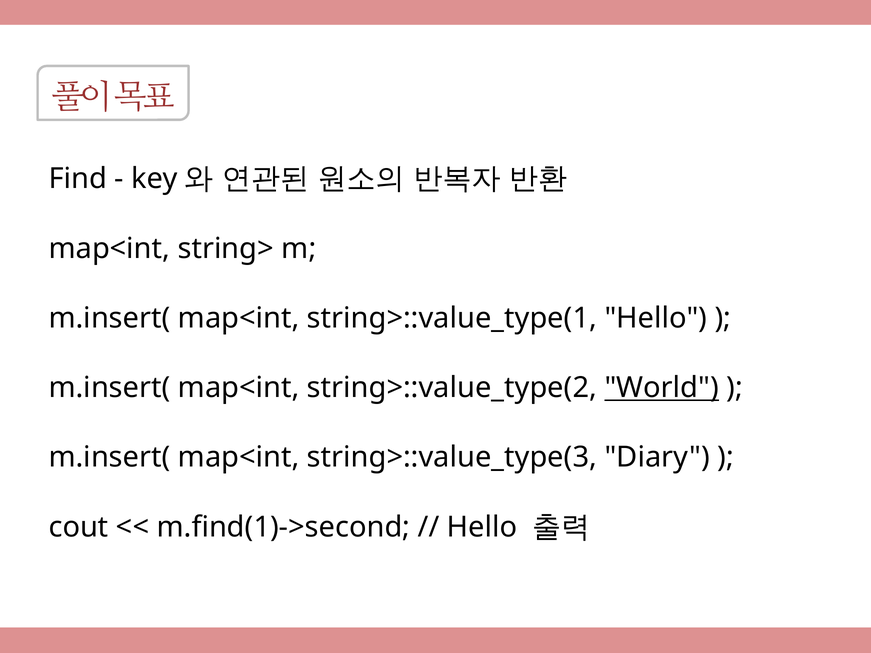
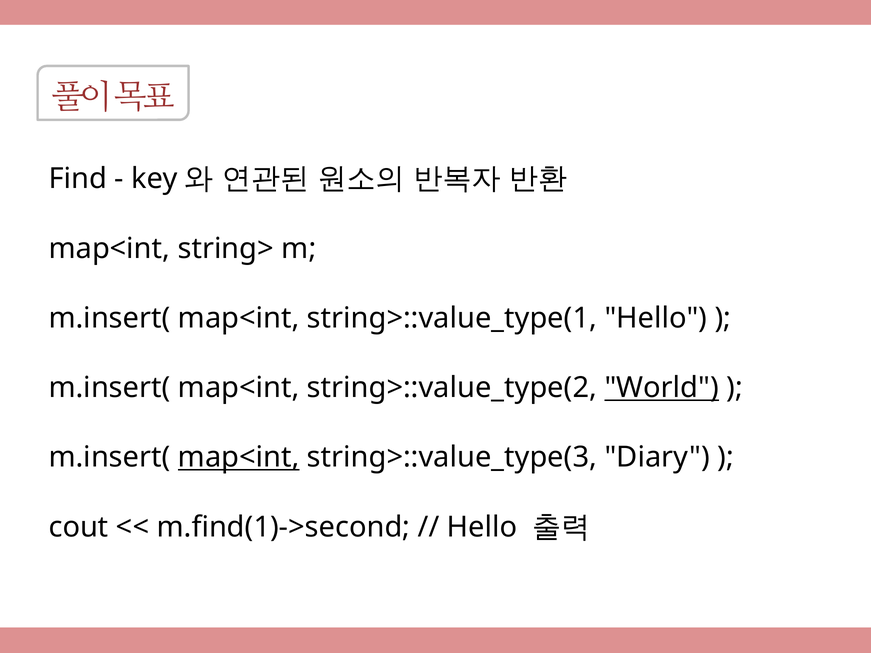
map<int at (239, 458) underline: none -> present
